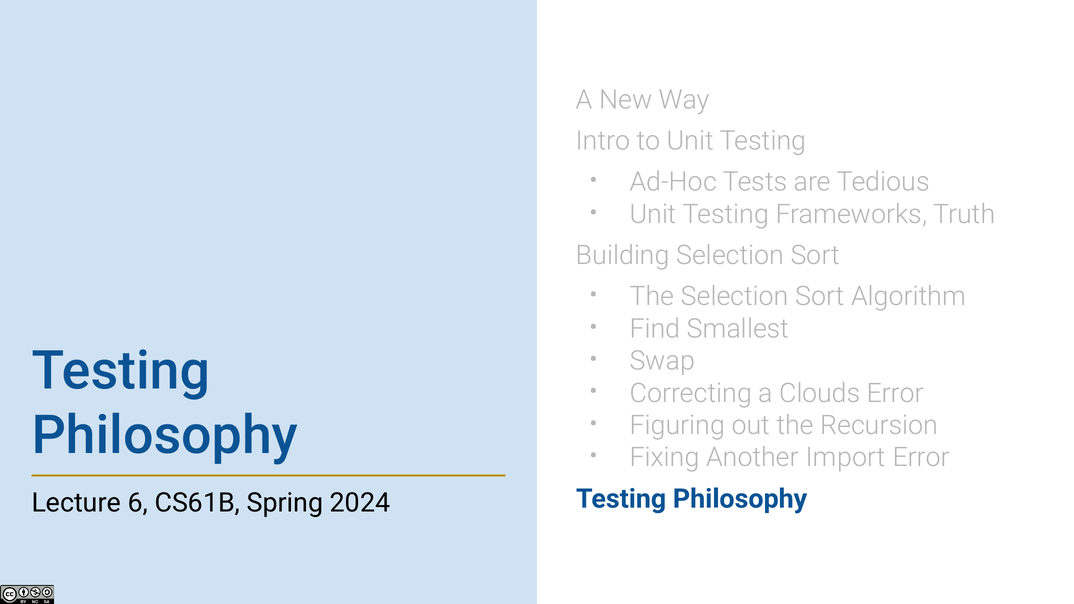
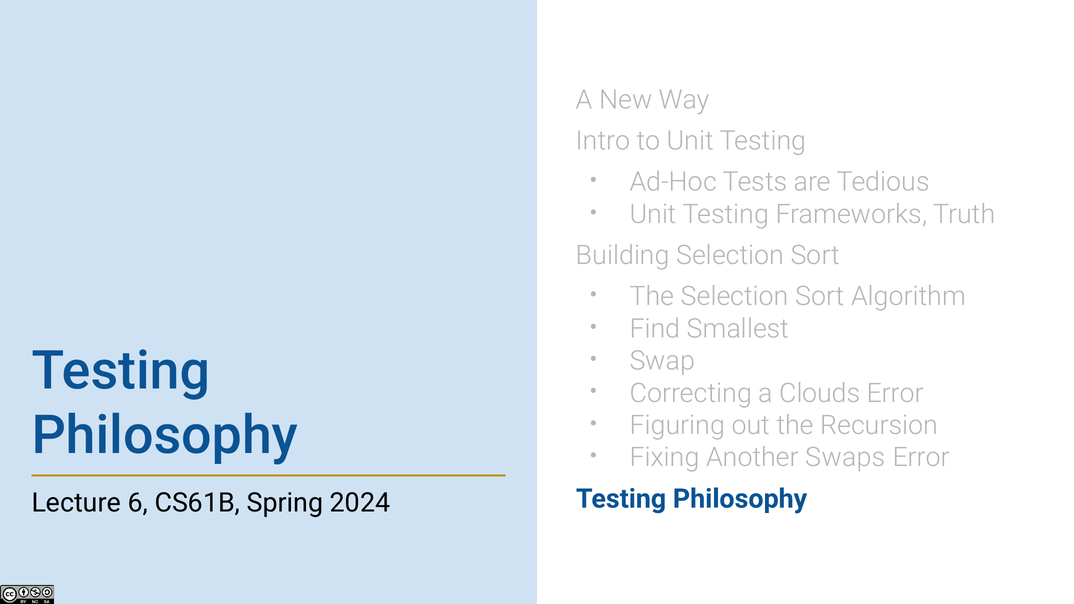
Import: Import -> Swaps
